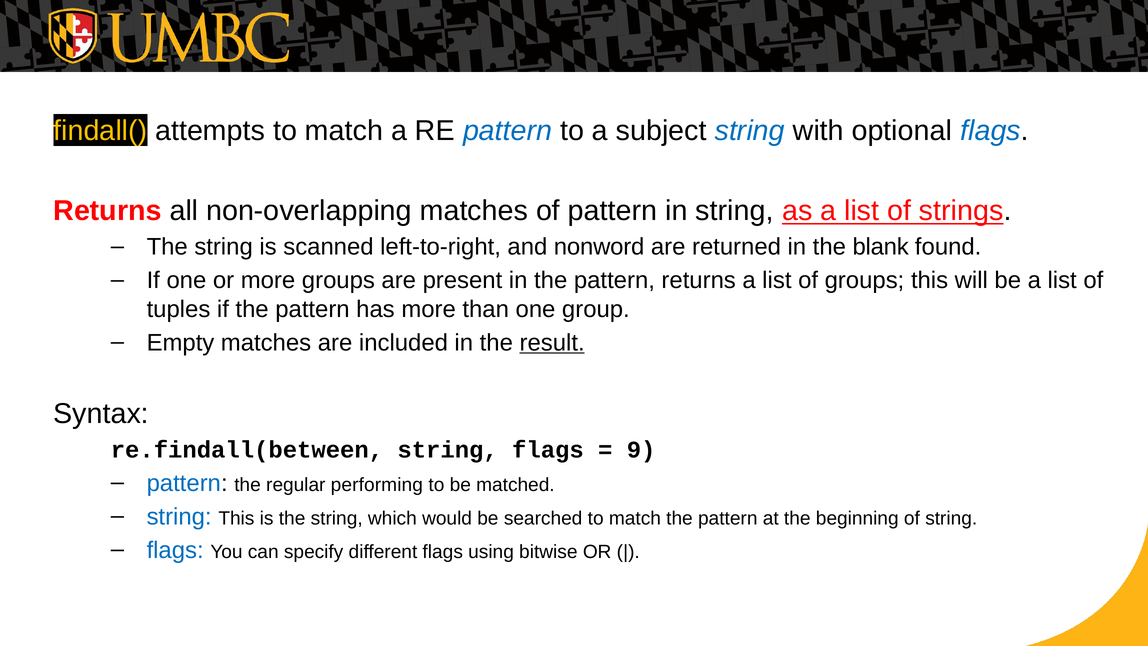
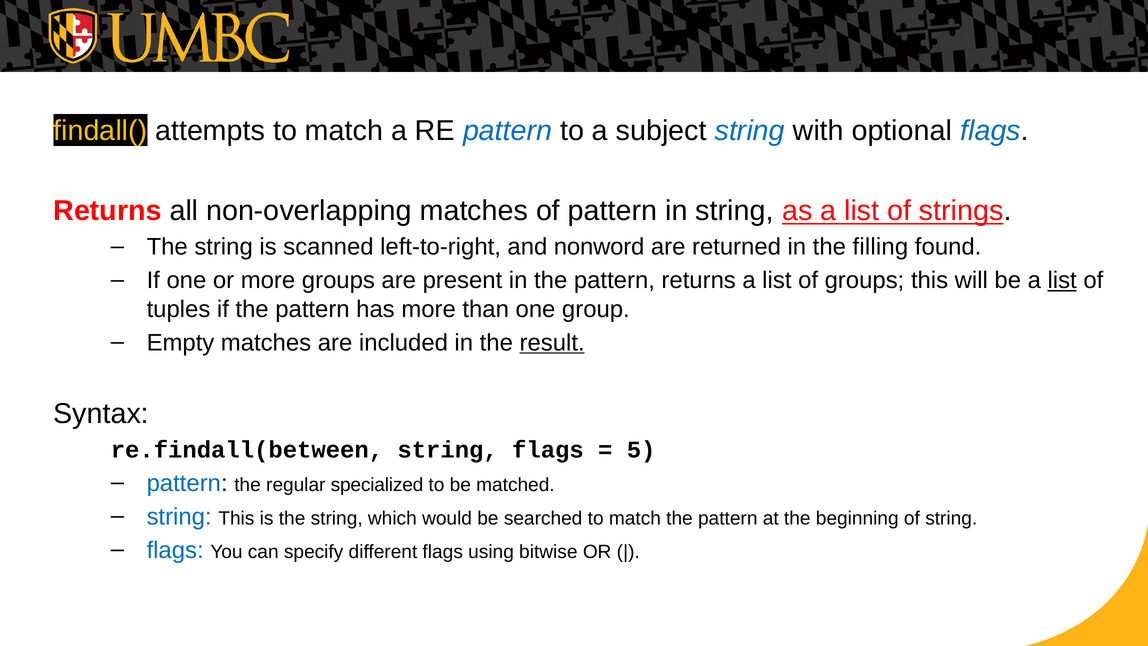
blank: blank -> filling
list at (1062, 280) underline: none -> present
9: 9 -> 5
performing: performing -> specialized
